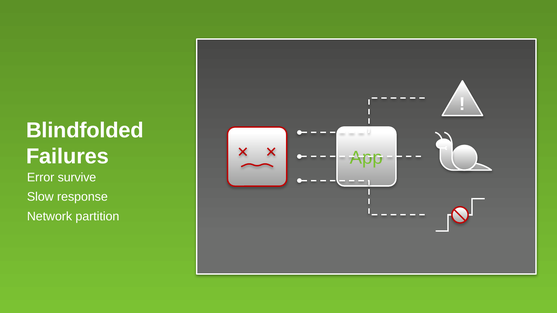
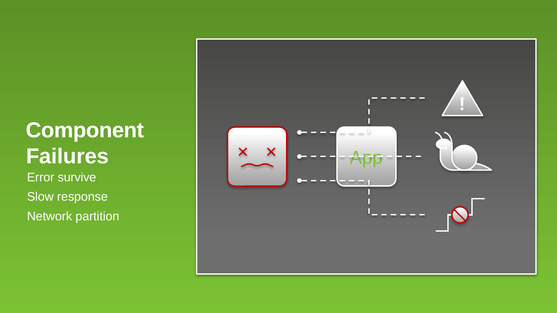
Blindfolded: Blindfolded -> Component
